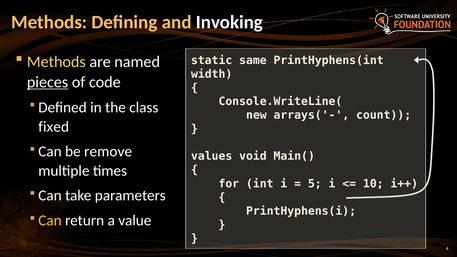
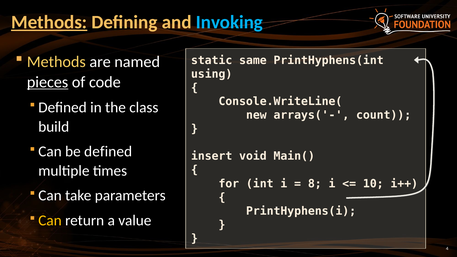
Methods at (49, 22) underline: none -> present
Invoking colour: white -> light blue
width: width -> using
fixed: fixed -> build
be remove: remove -> defined
values: values -> insert
5: 5 -> 8
